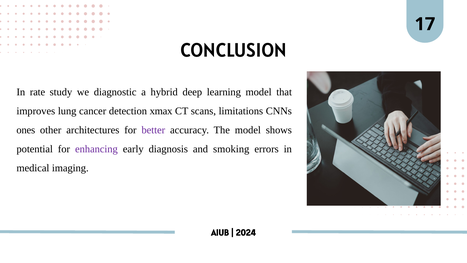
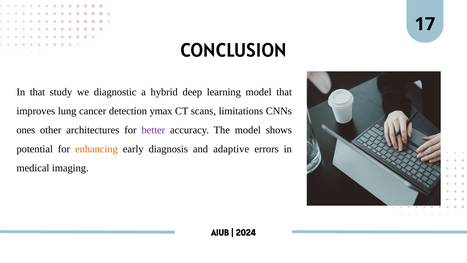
In rate: rate -> that
xmax: xmax -> ymax
enhancing colour: purple -> orange
smoking: smoking -> adaptive
